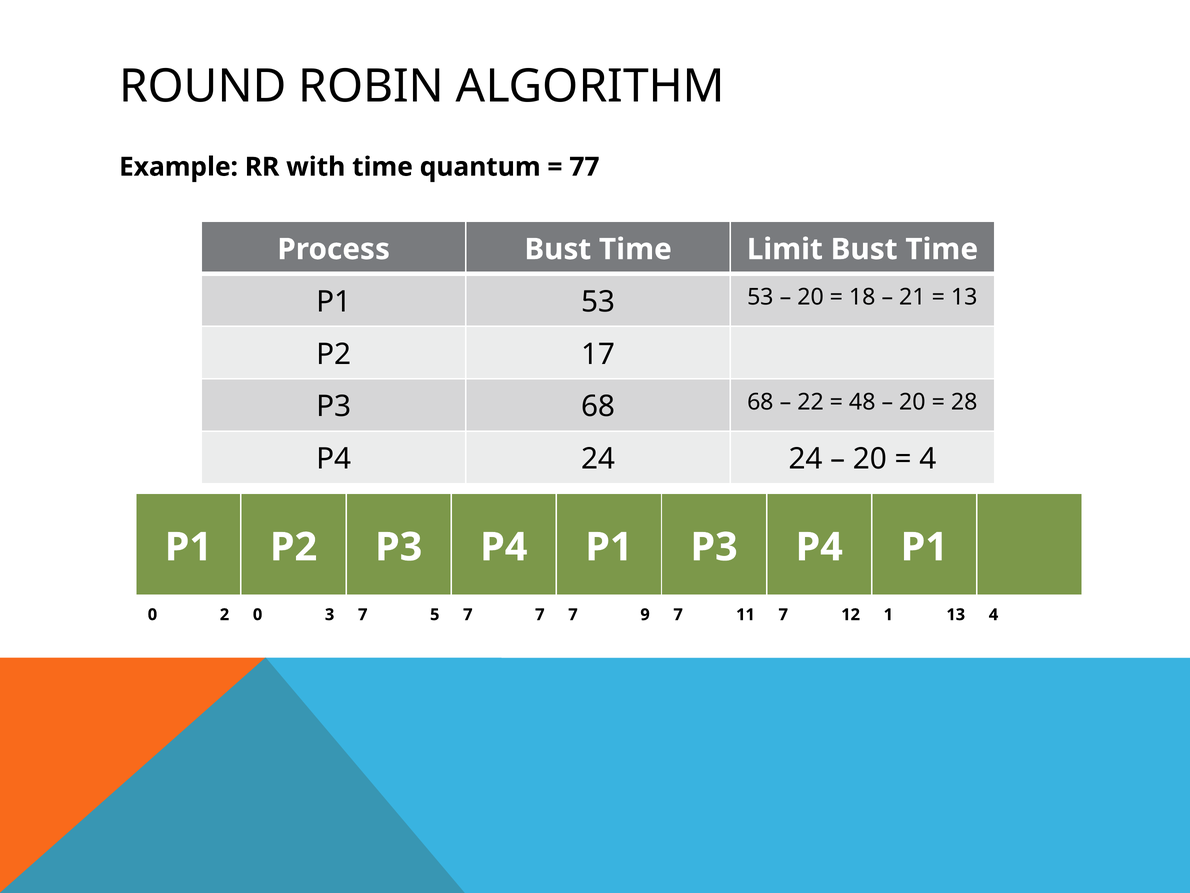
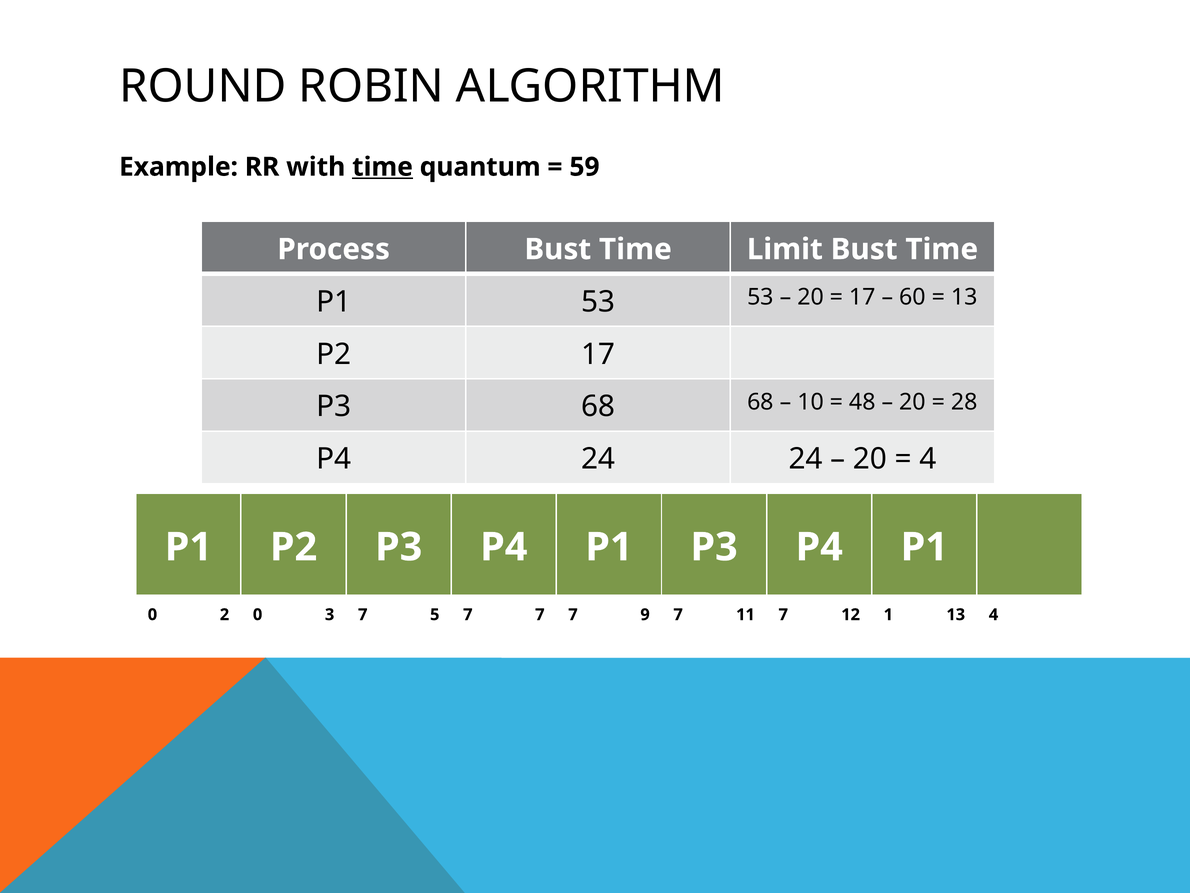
time at (383, 167) underline: none -> present
77: 77 -> 59
18 at (862, 297): 18 -> 17
21: 21 -> 60
22: 22 -> 10
